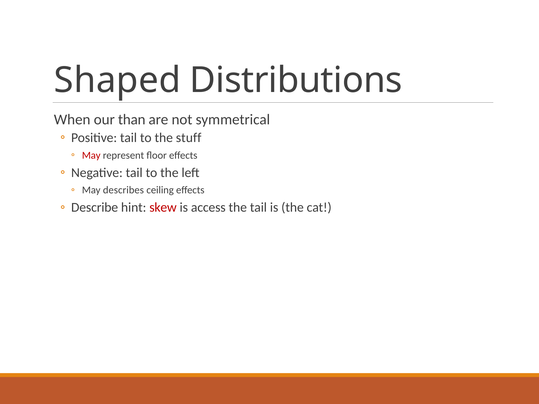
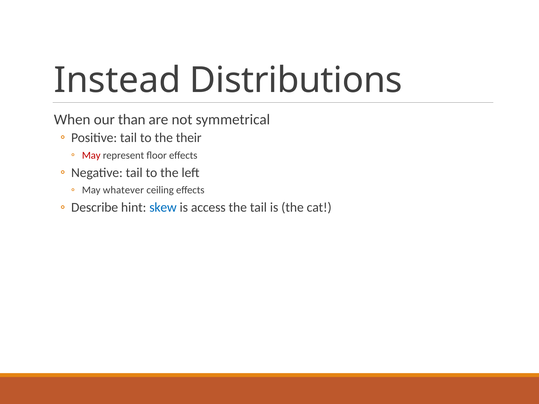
Shaped: Shaped -> Instead
stuff: stuff -> their
describes: describes -> whatever
skew colour: red -> blue
